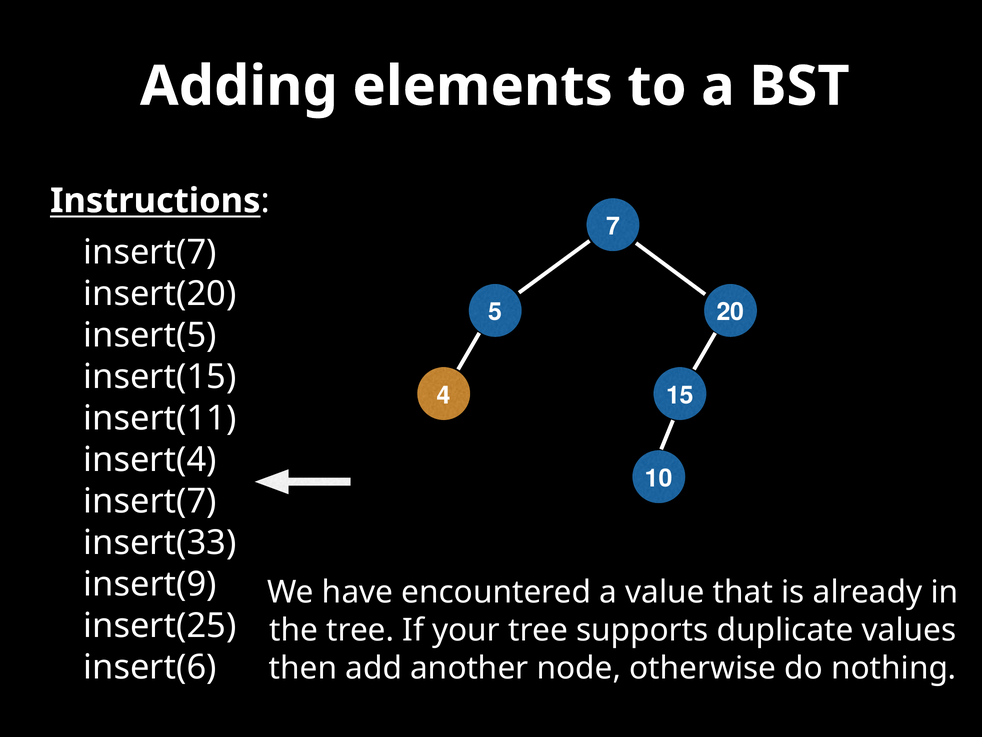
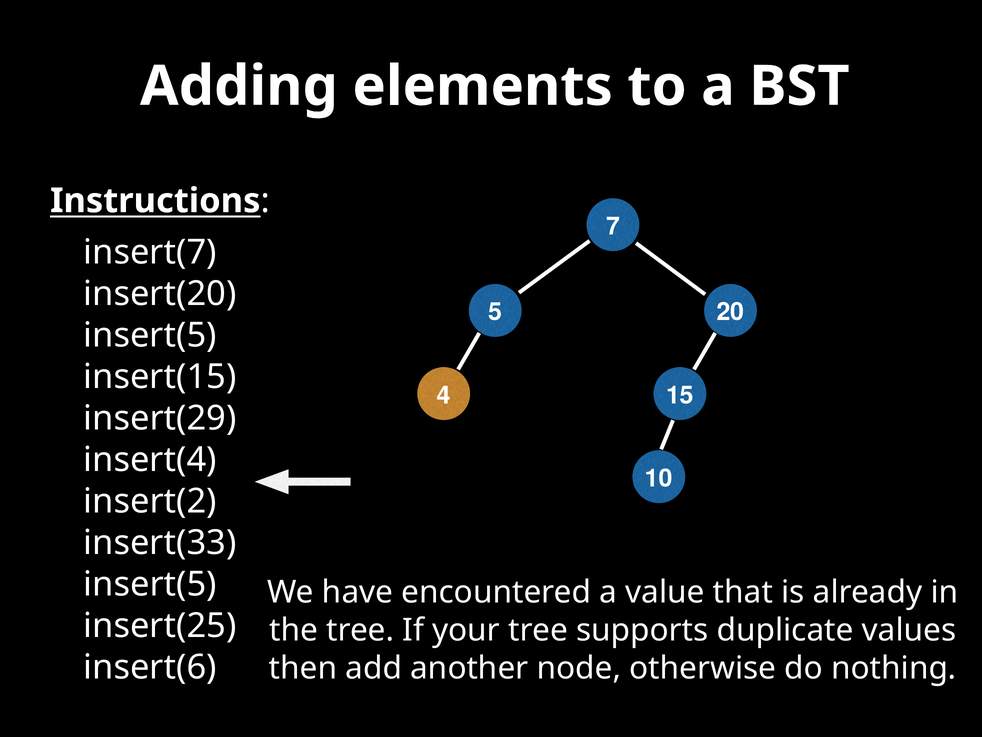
insert(11: insert(11 -> insert(29
insert(7 at (150, 501): insert(7 -> insert(2
insert(9 at (150, 584): insert(9 -> insert(5
